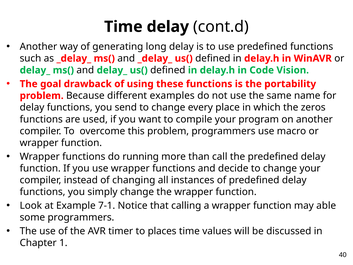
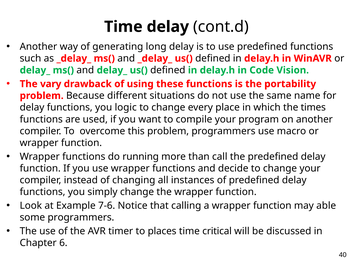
goal: goal -> vary
examples: examples -> situations
send: send -> logic
zeros: zeros -> times
7-1: 7-1 -> 7-6
values: values -> critical
1: 1 -> 6
